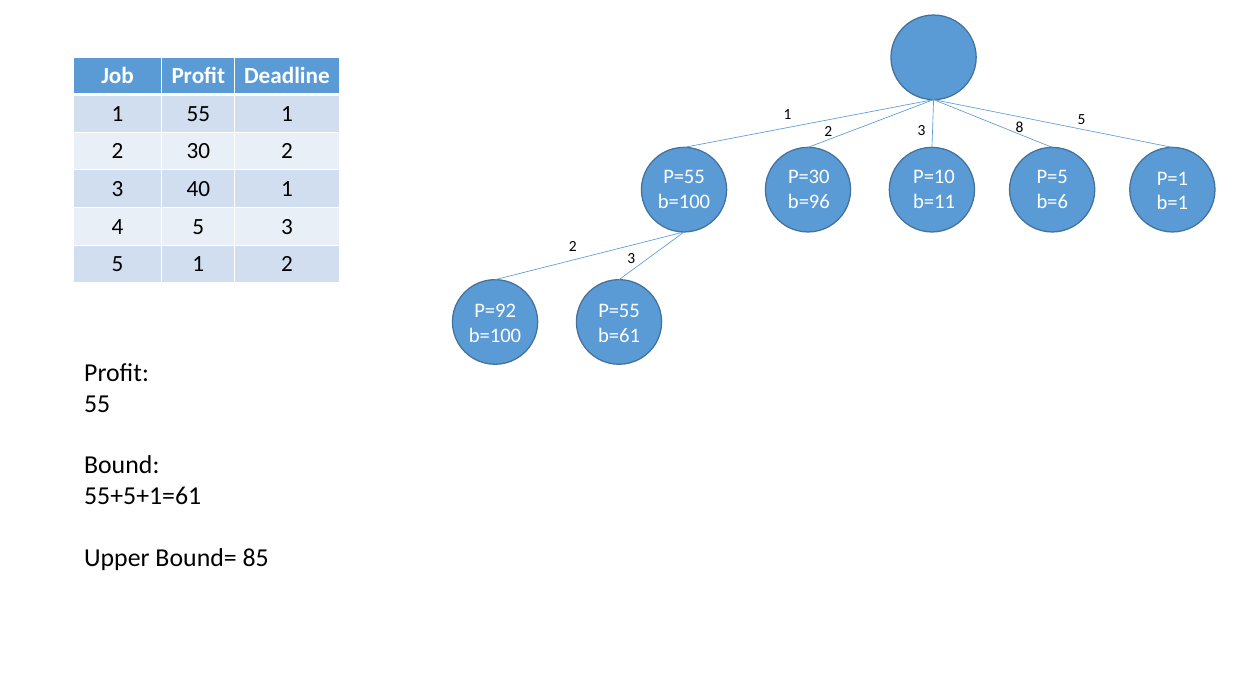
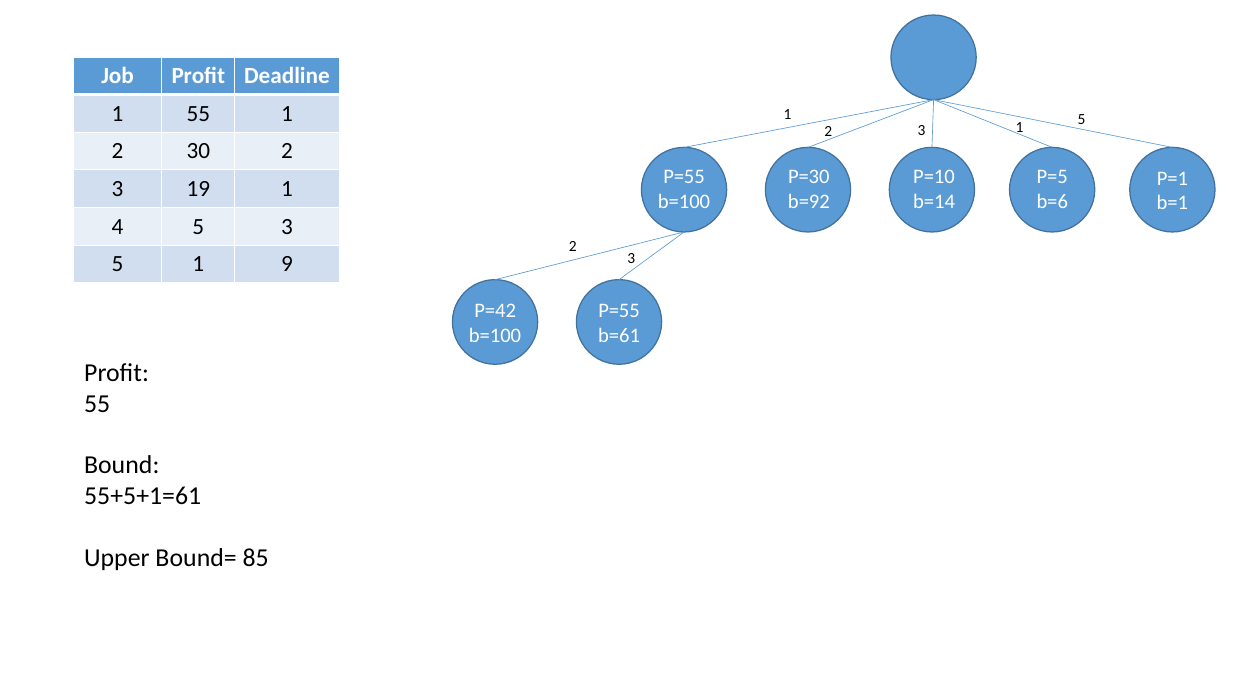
3 8: 8 -> 1
40: 40 -> 19
b=96: b=96 -> b=92
b=11: b=11 -> b=14
5 1 2: 2 -> 9
P=92: P=92 -> P=42
